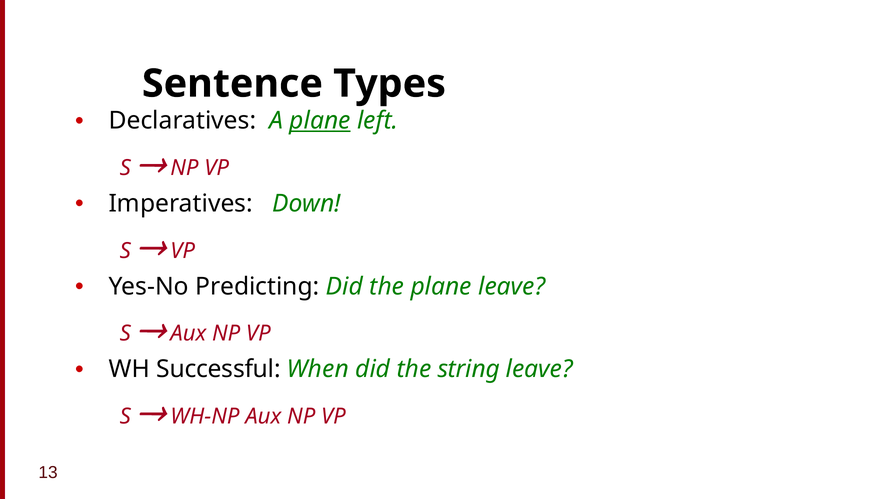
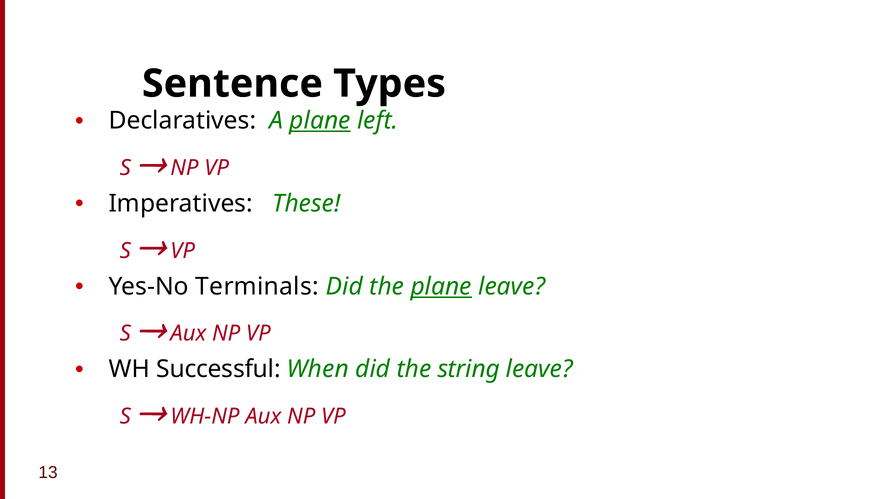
Down: Down -> These
Predicting: Predicting -> Terminals
plane at (441, 286) underline: none -> present
